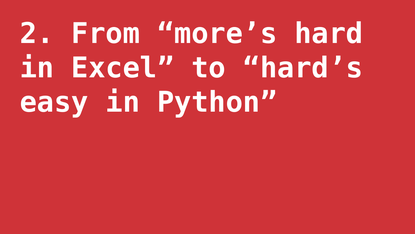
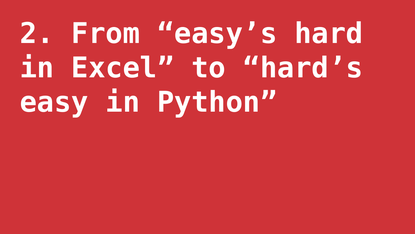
more’s: more’s -> easy’s
